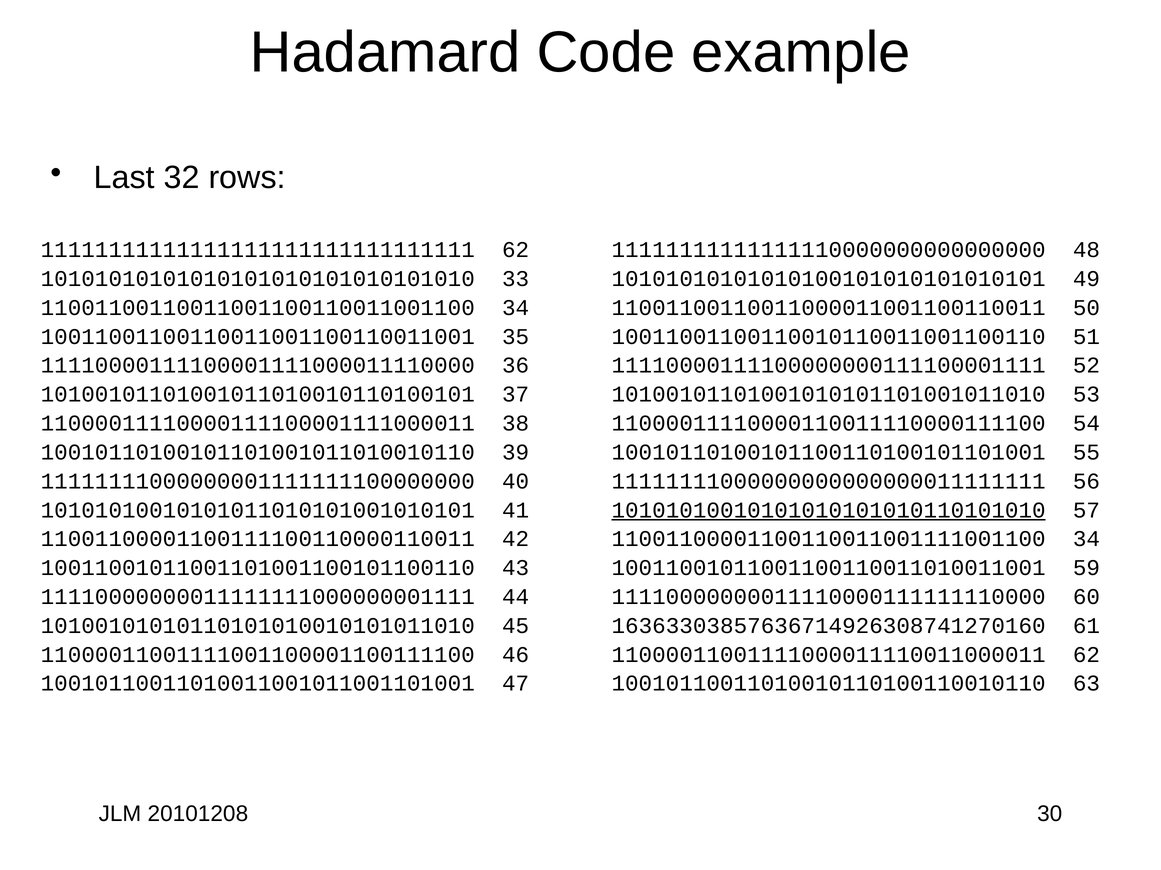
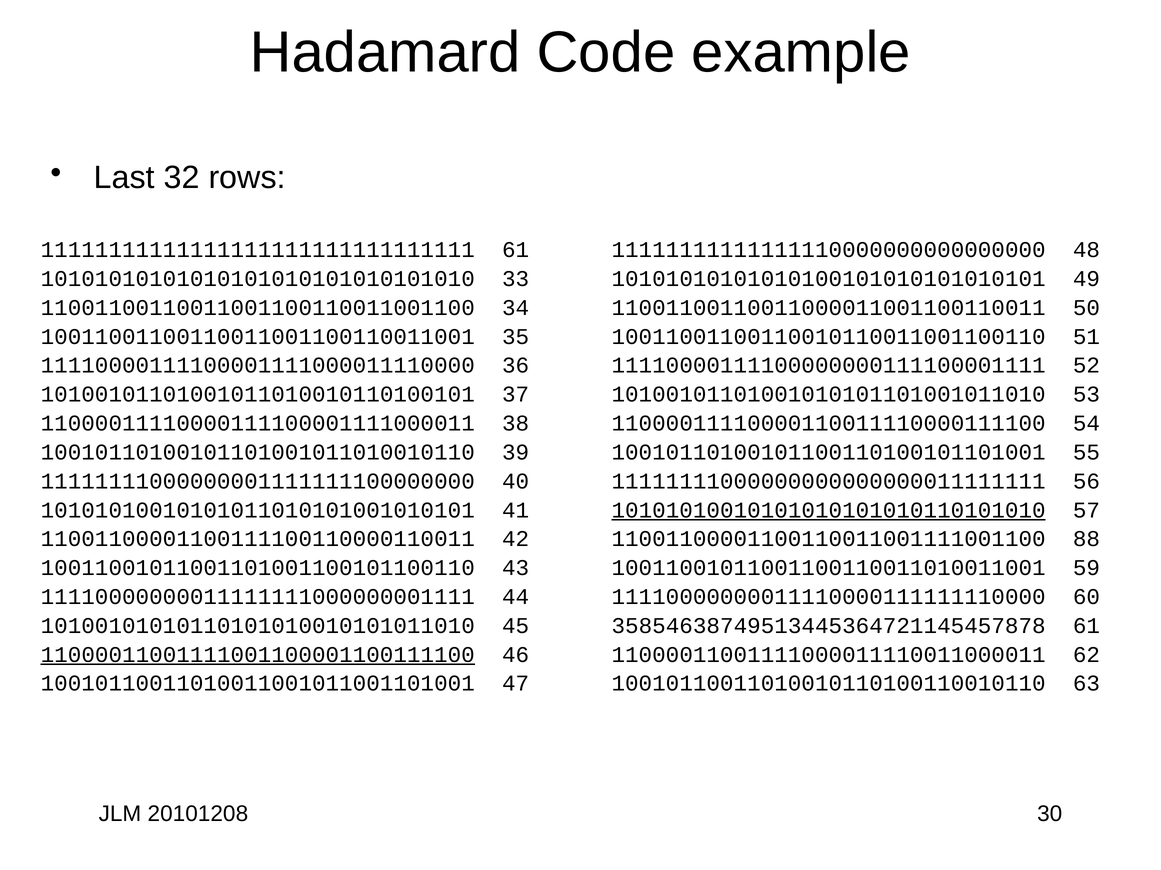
11111111111111111111111111111111 62: 62 -> 61
11001100001100110011001111001100 34: 34 -> 88
16363303857636714926308741270160: 16363303857636714926308741270160 -> 35854638749513445364721145457878
11000011001111001100001100111100 underline: none -> present
